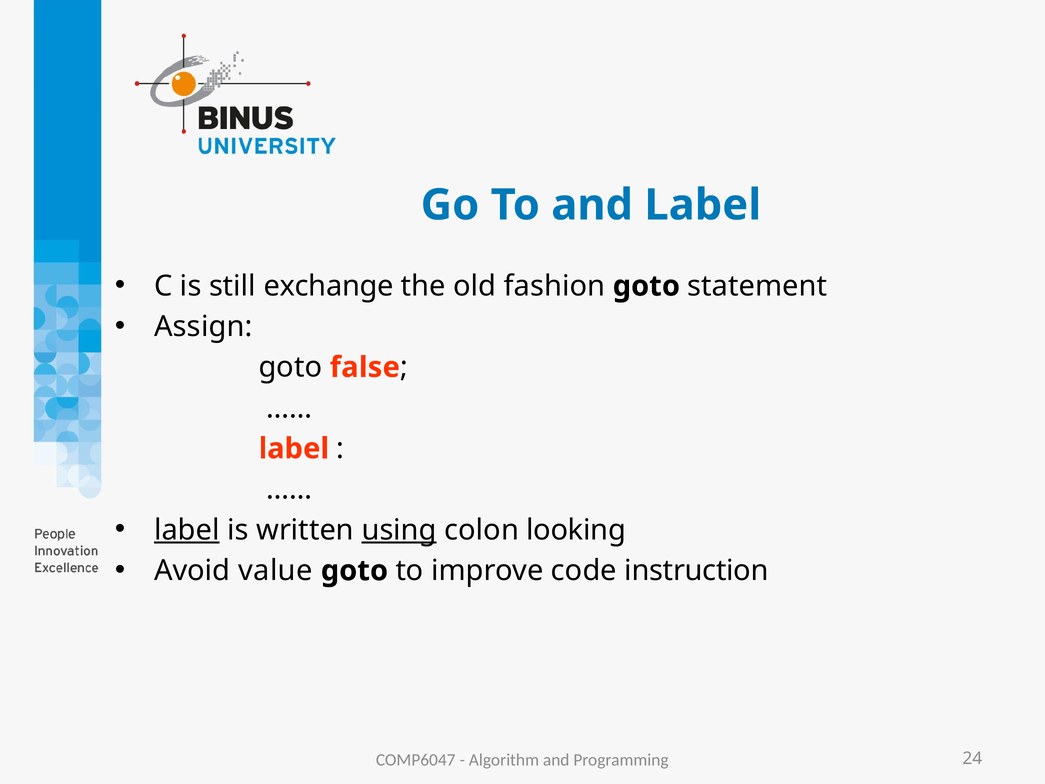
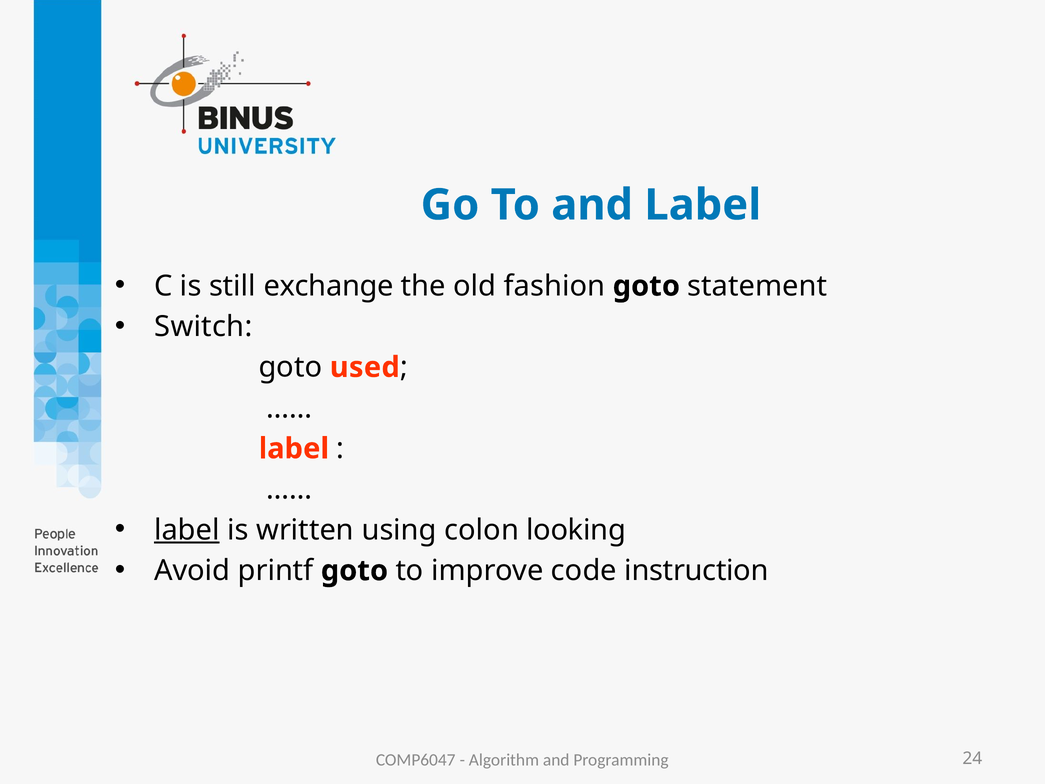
Assign: Assign -> Switch
false: false -> used
using underline: present -> none
value: value -> printf
